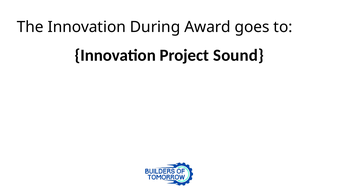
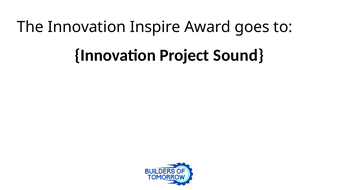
During: During -> Inspire
